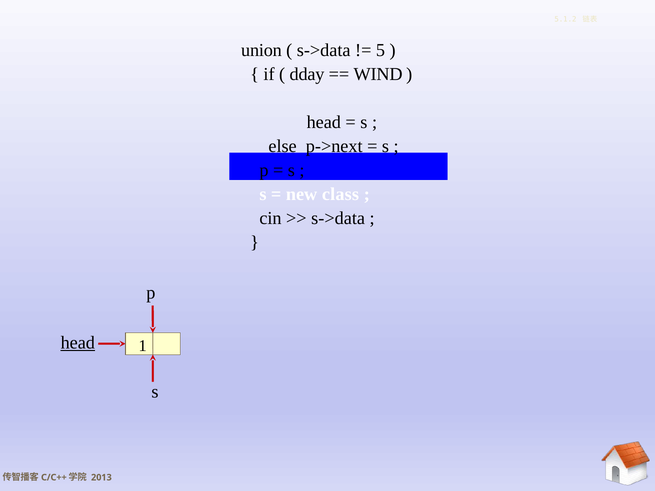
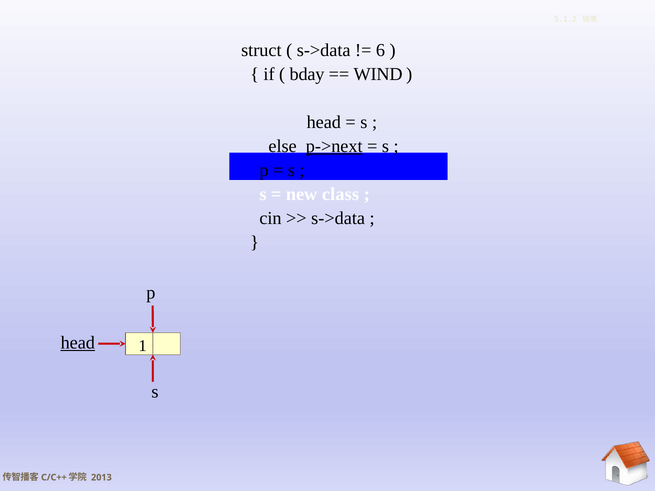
union: union -> struct
5: 5 -> 6
dday: dday -> bday
p->next underline: none -> present
